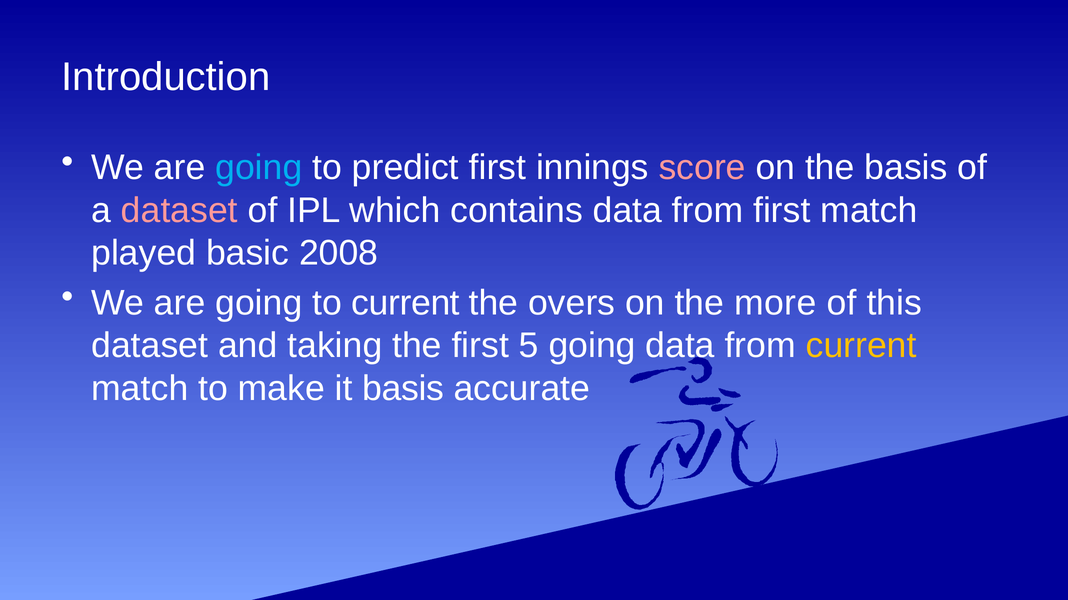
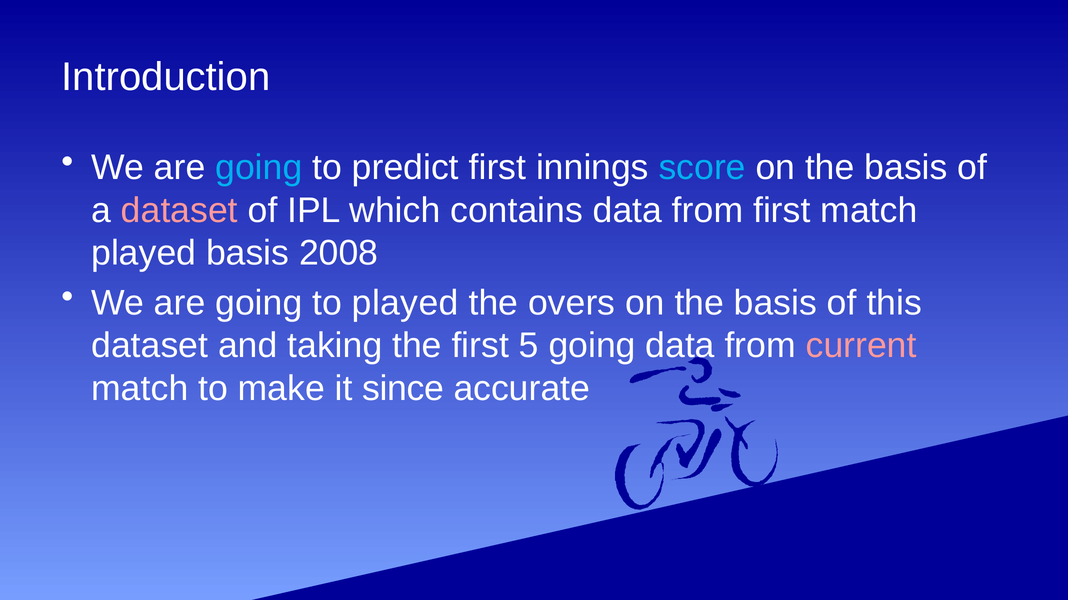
score colour: pink -> light blue
played basic: basic -> basis
to current: current -> played
more at (775, 303): more -> basis
current at (861, 346) colour: yellow -> pink
it basis: basis -> since
